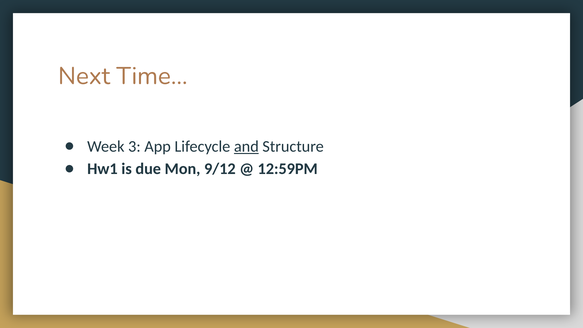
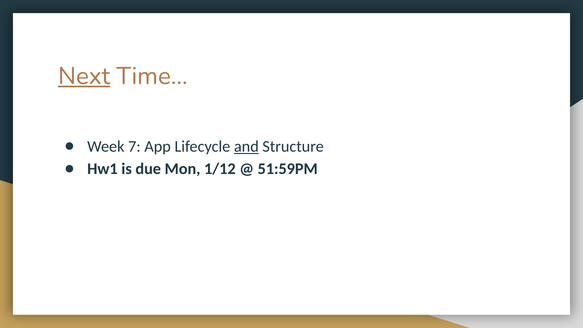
Next underline: none -> present
3: 3 -> 7
9/12: 9/12 -> 1/12
12:59PM: 12:59PM -> 51:59PM
